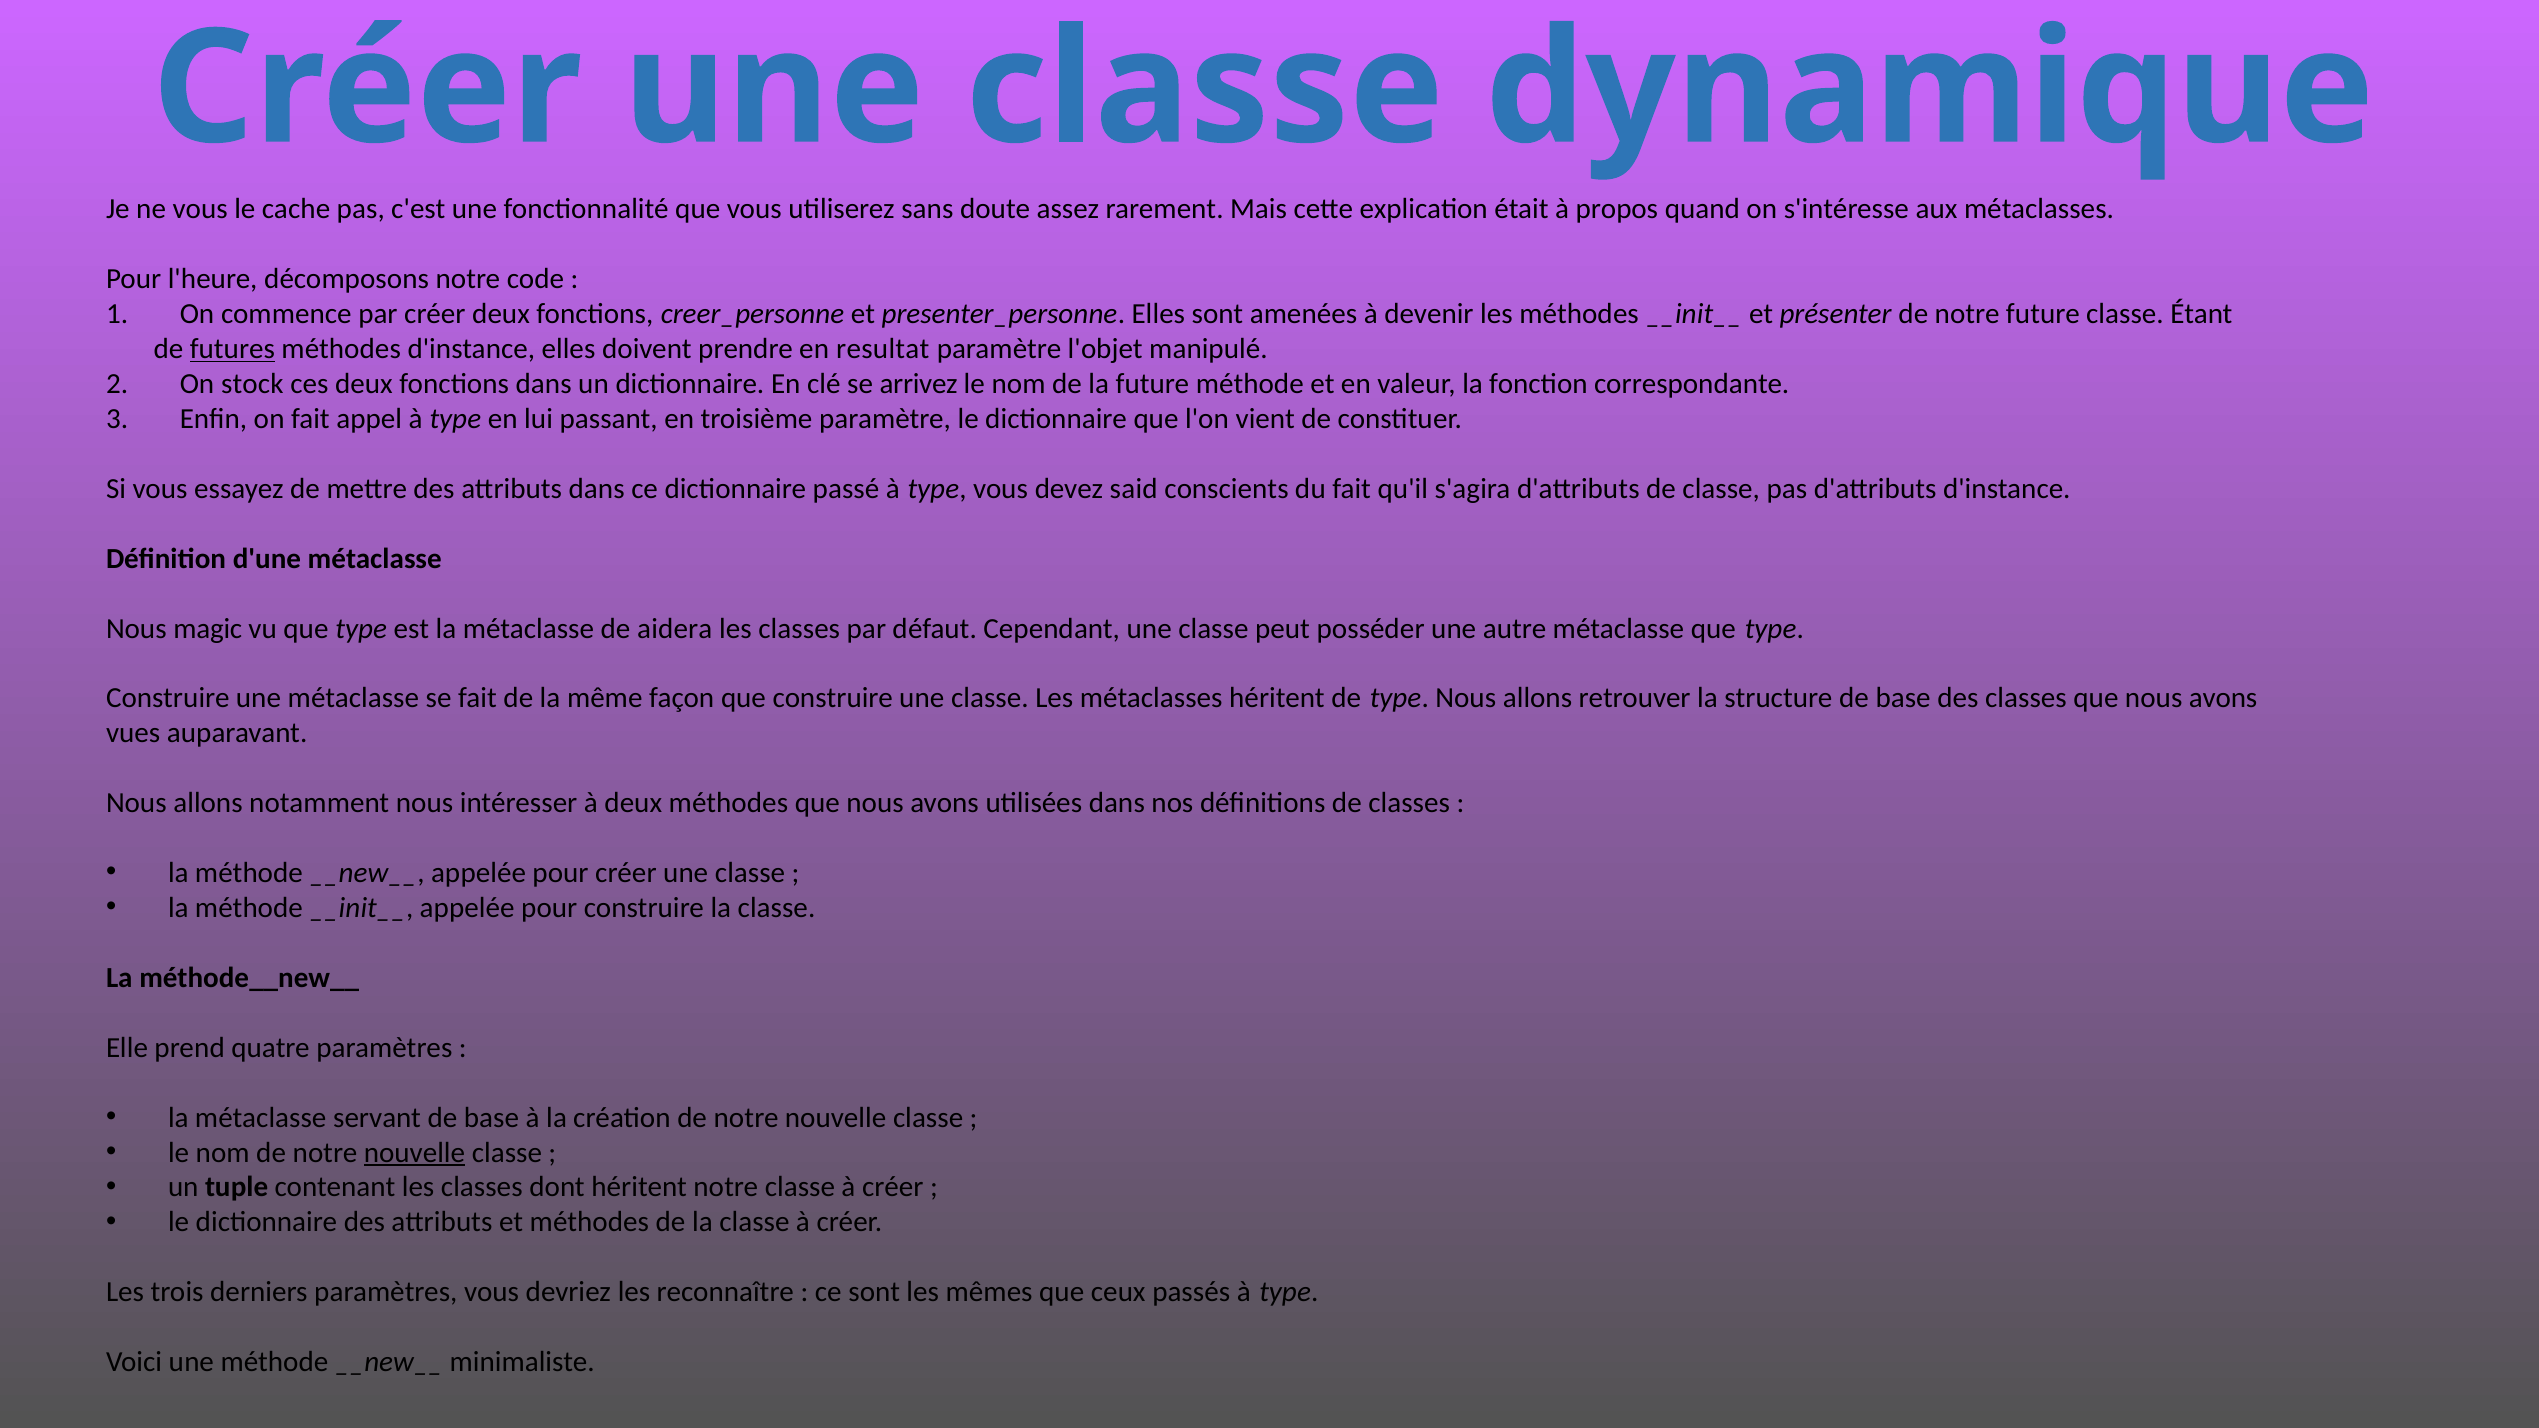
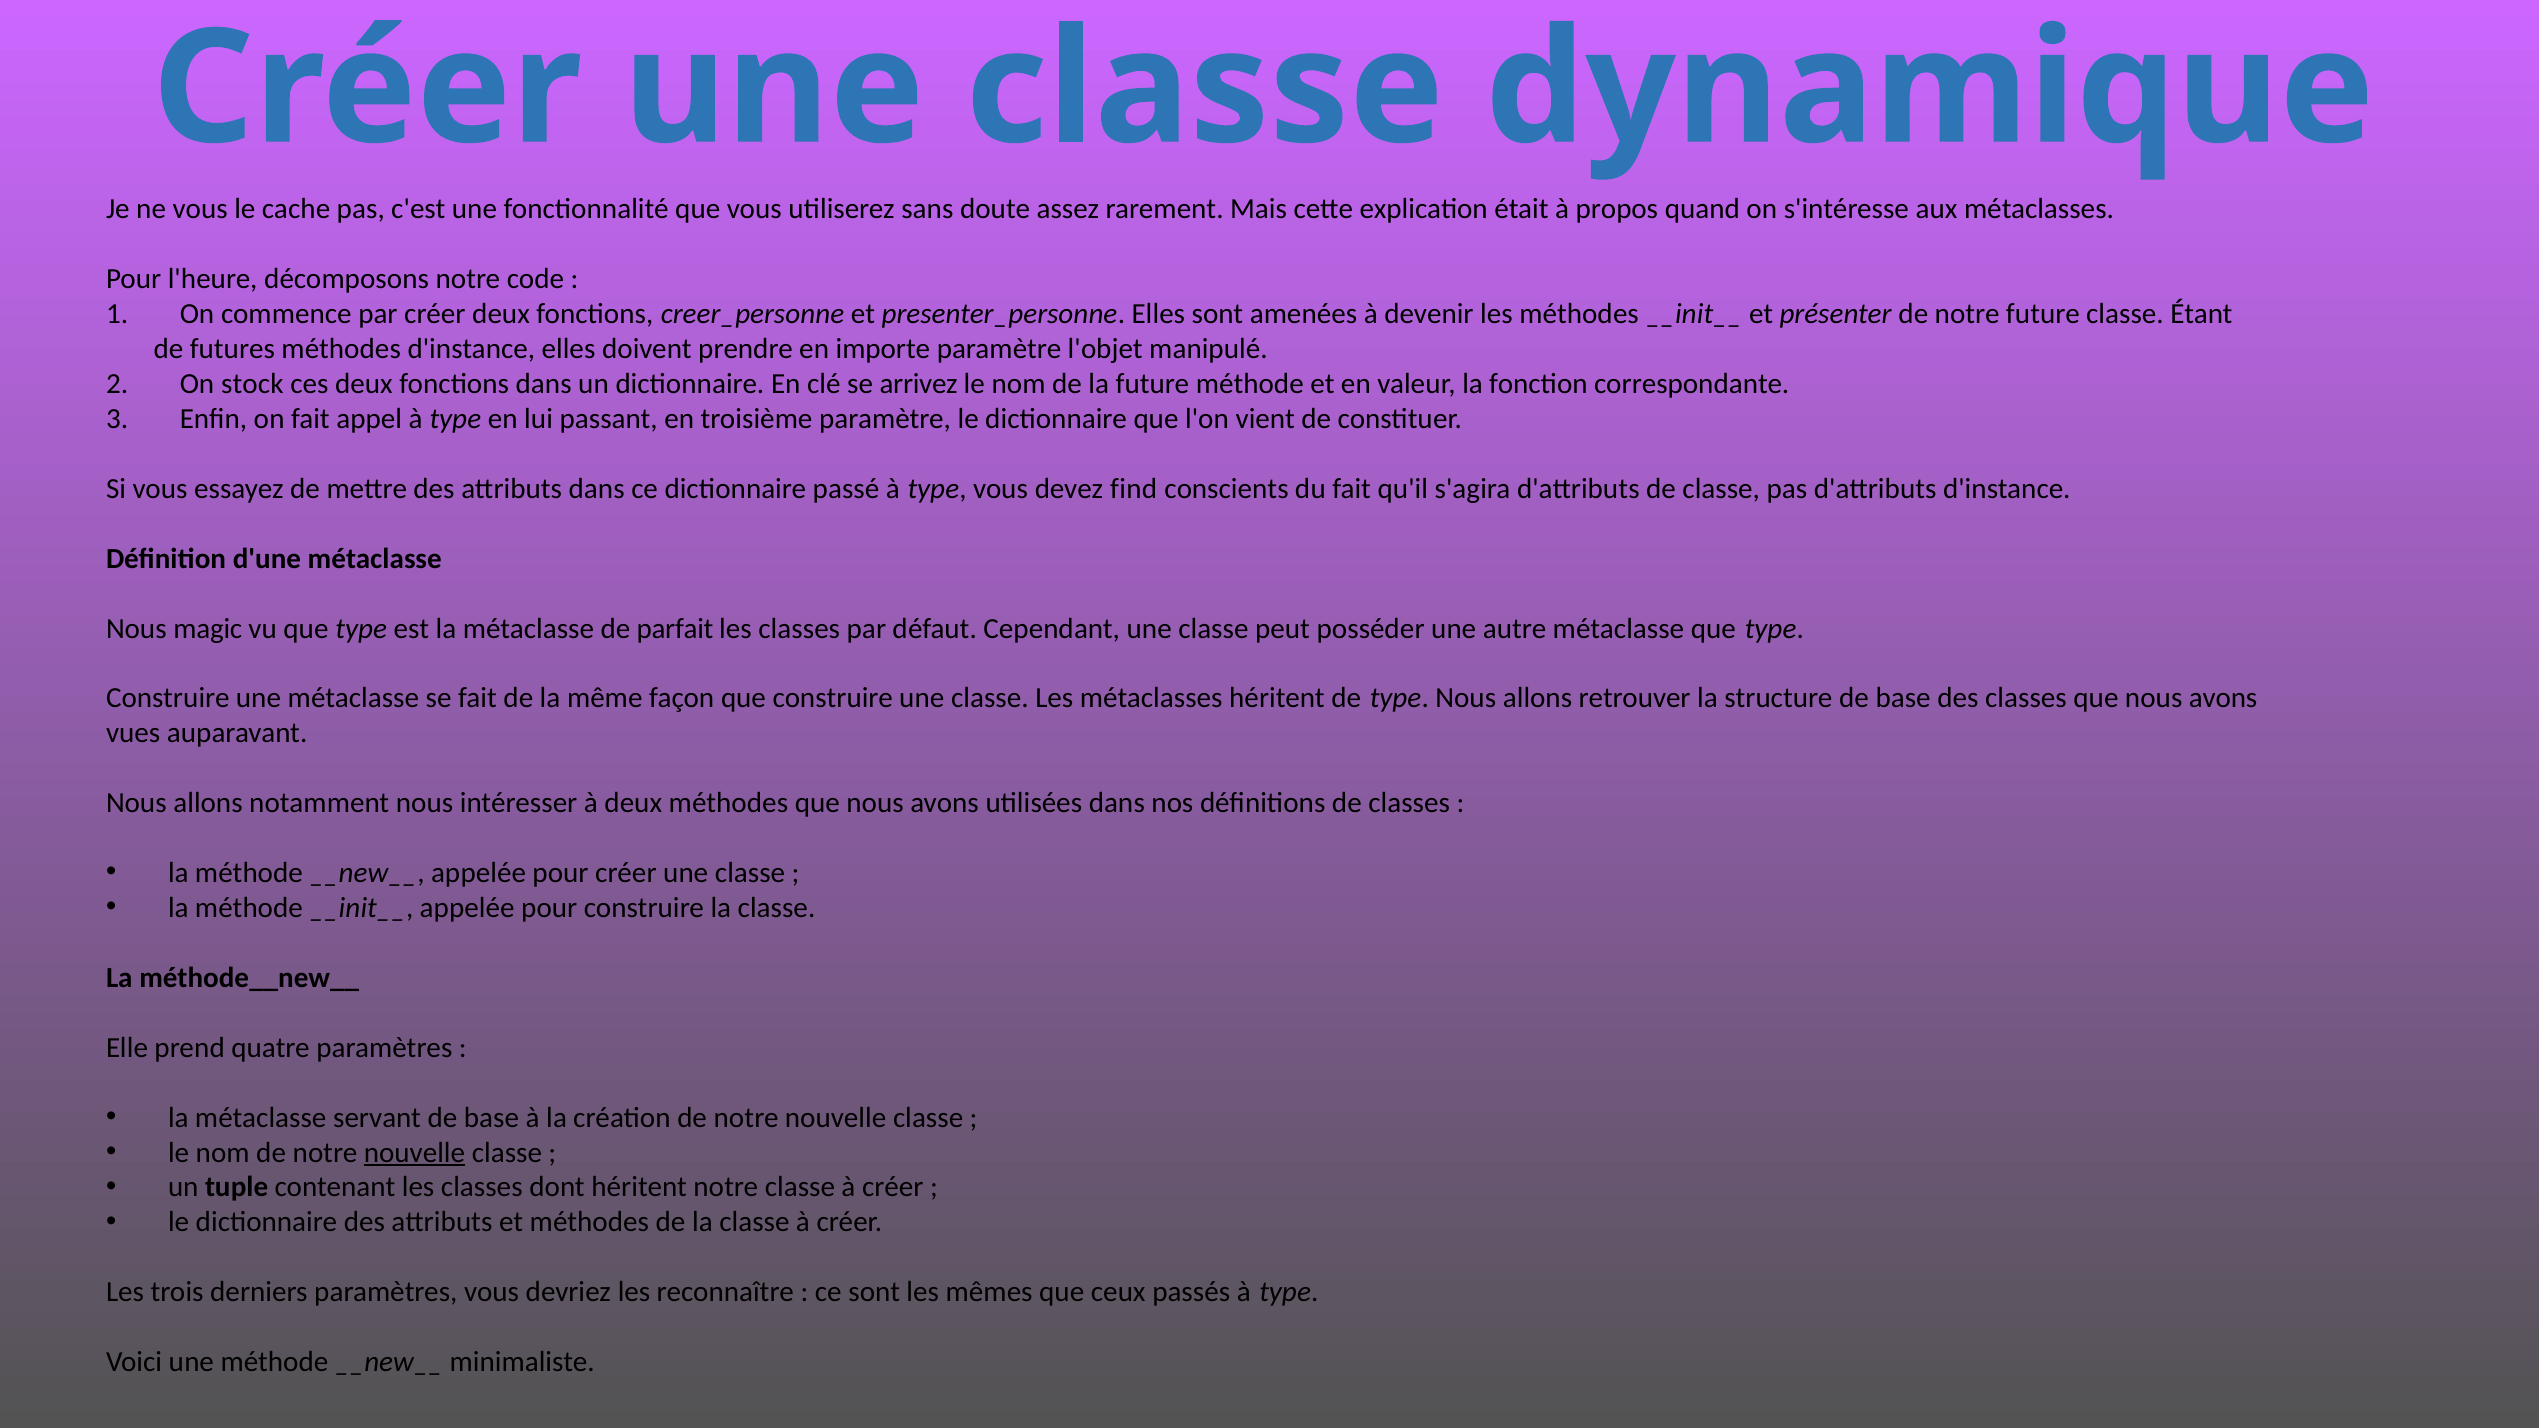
futures underline: present -> none
resultat: resultat -> importe
said: said -> find
aidera: aidera -> parfait
